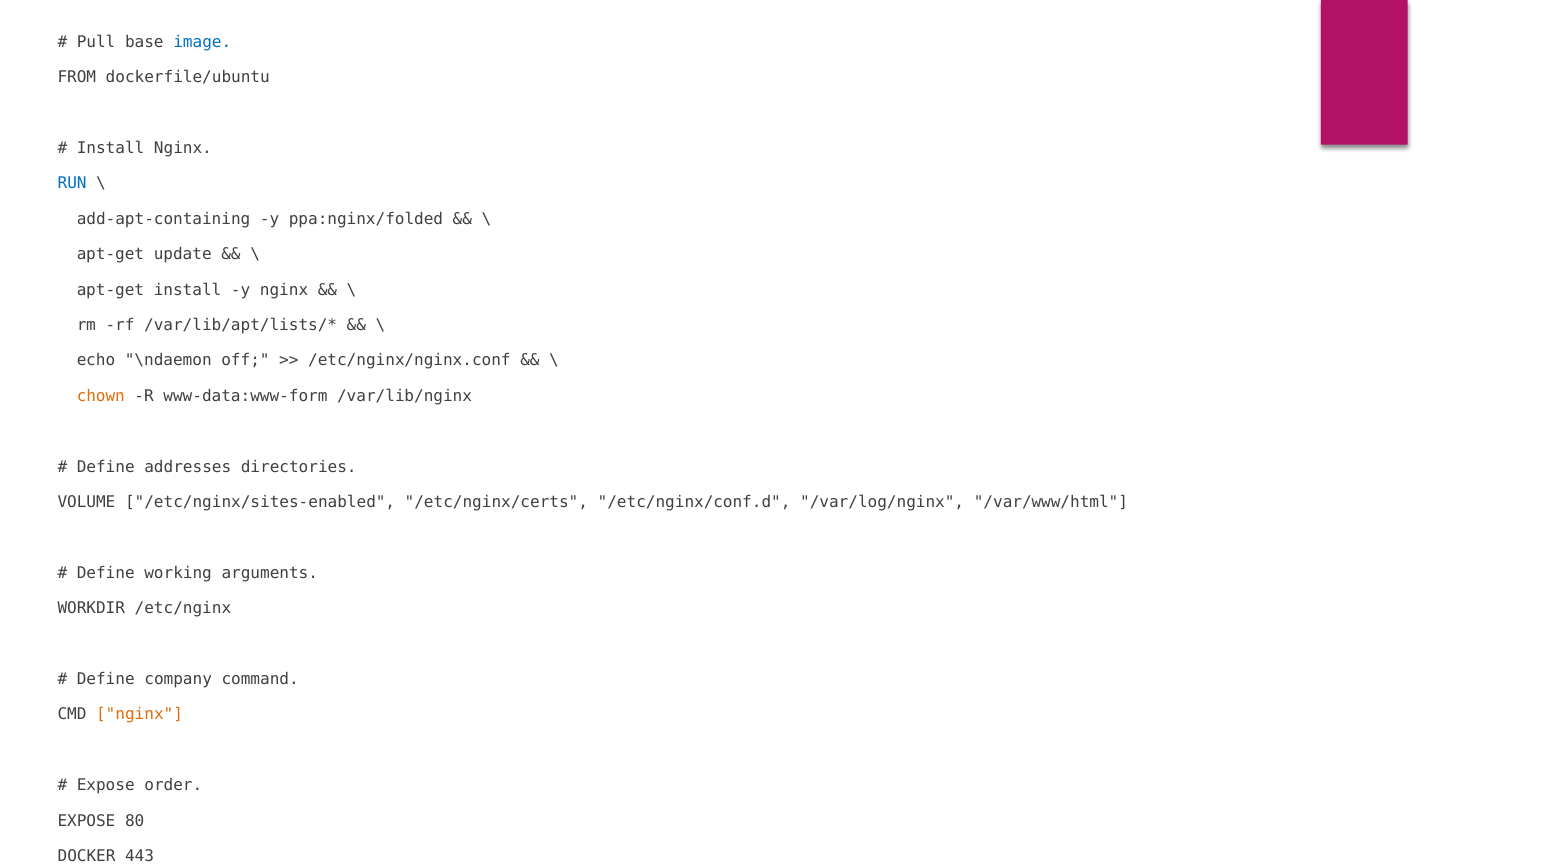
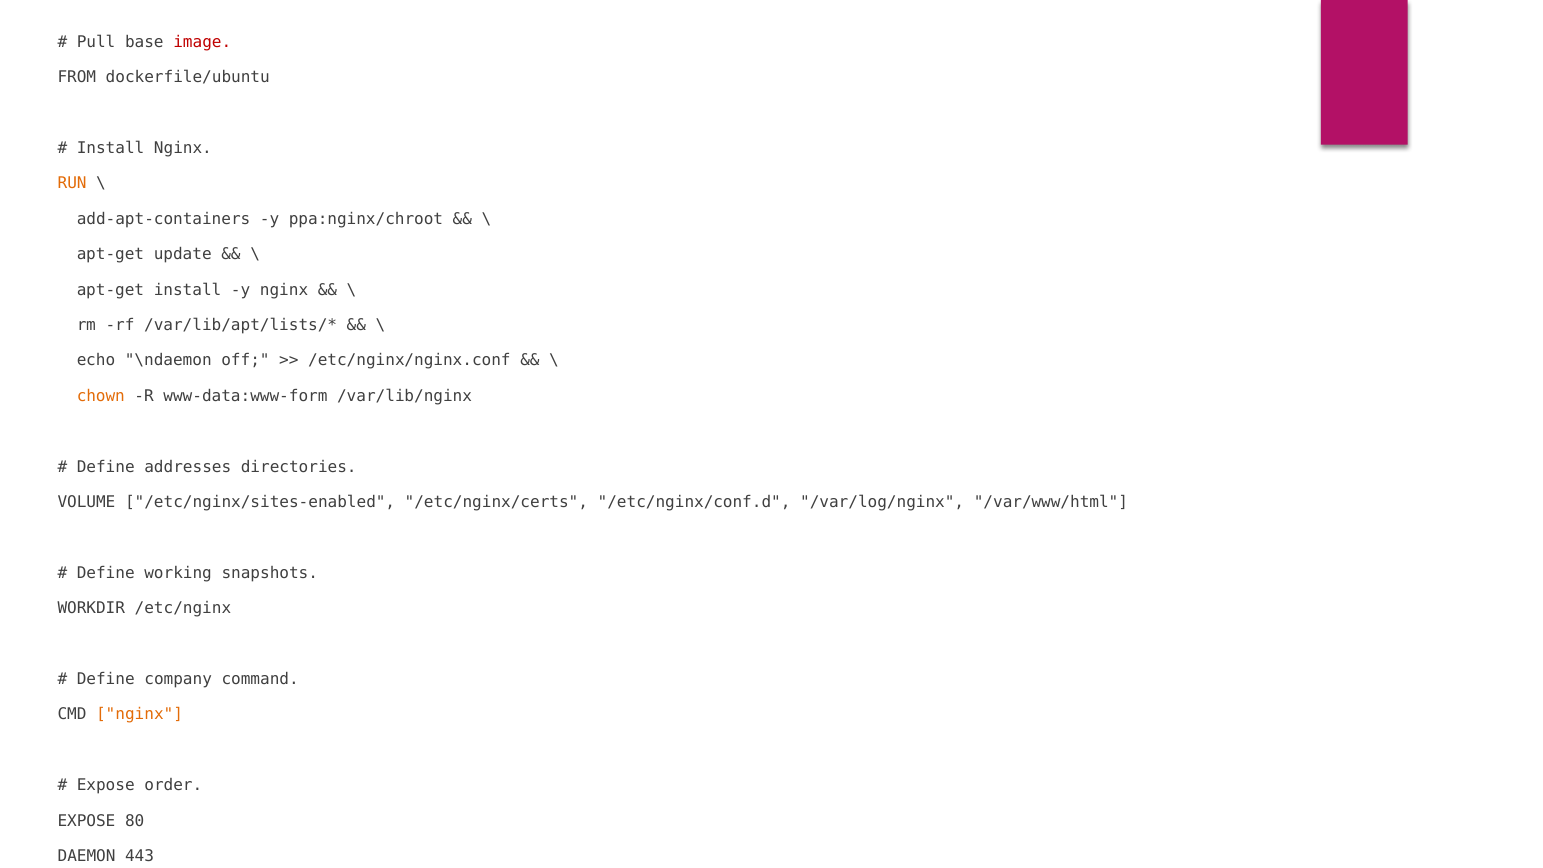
image colour: blue -> red
RUN colour: blue -> orange
add-apt-containing: add-apt-containing -> add-apt-containers
ppa:nginx/folded: ppa:nginx/folded -> ppa:nginx/chroot
arguments: arguments -> snapshots
DOCKER: DOCKER -> DAEMON
